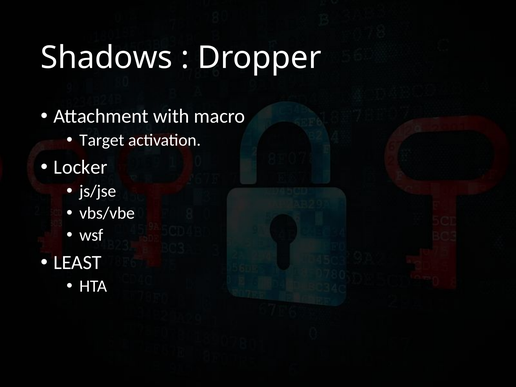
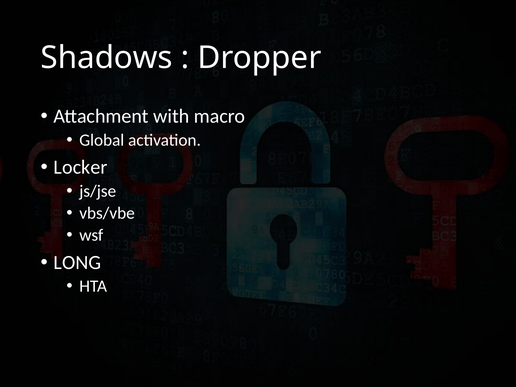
Target: Target -> Global
LEAST: LEAST -> LONG
